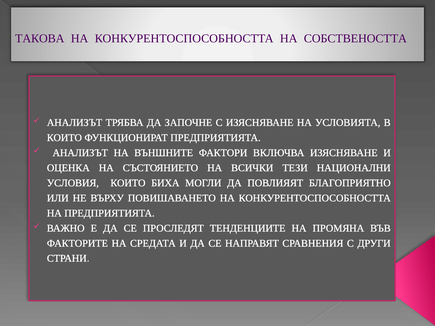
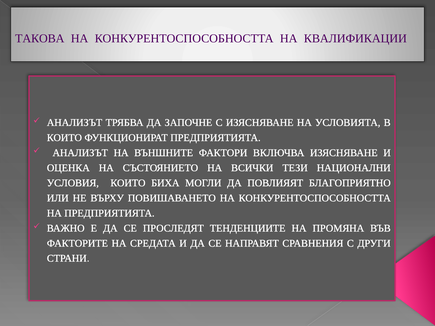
СОБСТВЕНОСТТА: СОБСТВЕНОСТТА -> КВАЛИФИКАЦИИ
